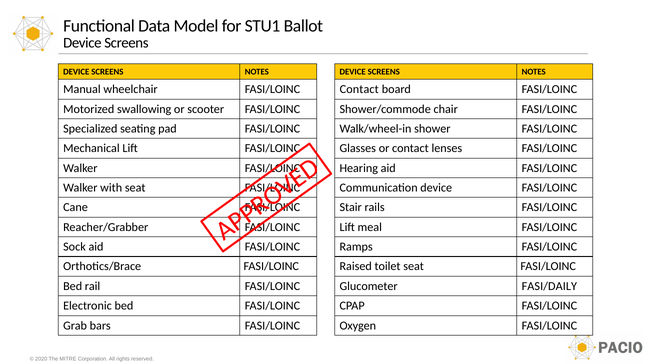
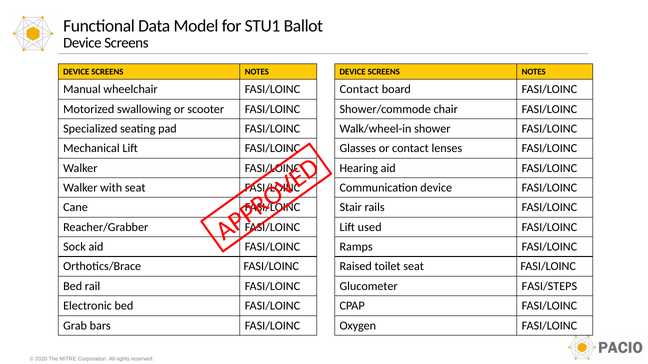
meal: meal -> used
FASI/DAILY: FASI/DAILY -> FASI/STEPS
